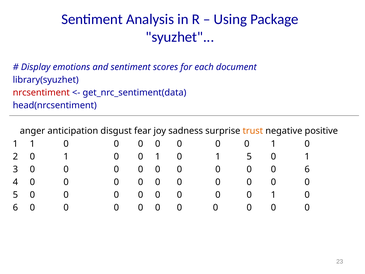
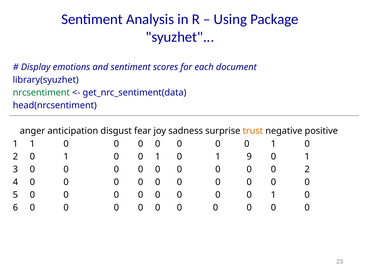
nrcsentiment colour: red -> green
1 5: 5 -> 9
0 0 6: 6 -> 2
